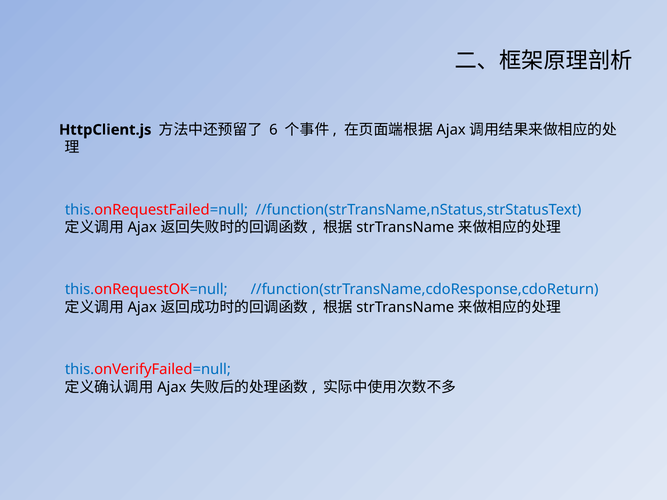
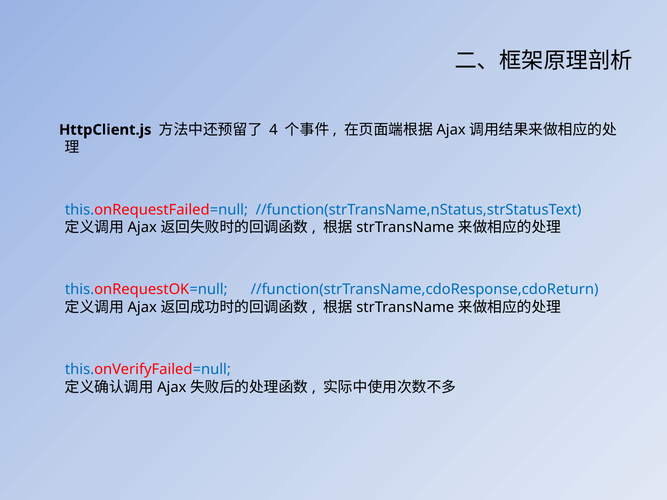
6: 6 -> 4
